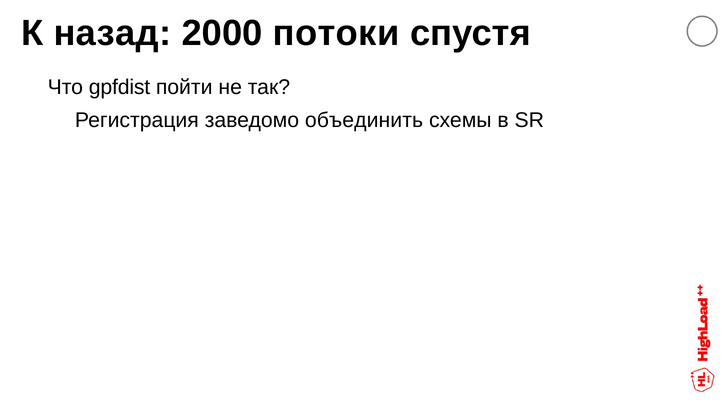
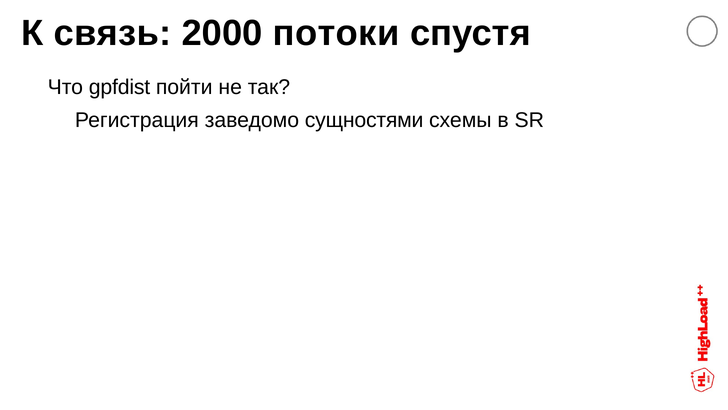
назад: назад -> связь
объединить: объединить -> сущностями
